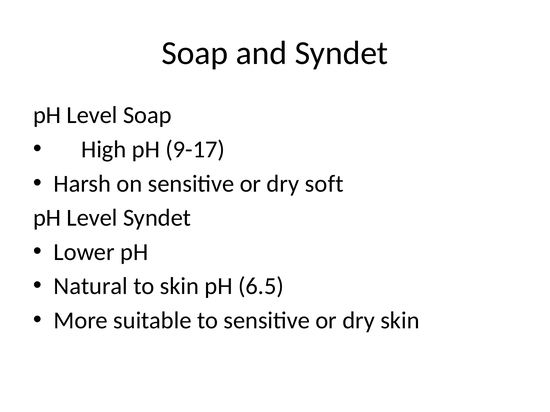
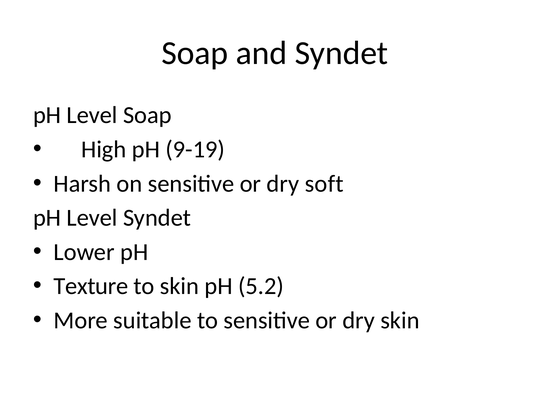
9-17: 9-17 -> 9-19
Natural: Natural -> Texture
6.5: 6.5 -> 5.2
